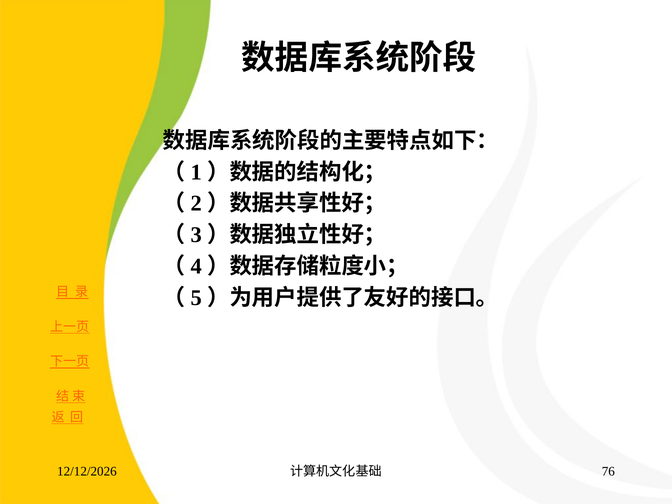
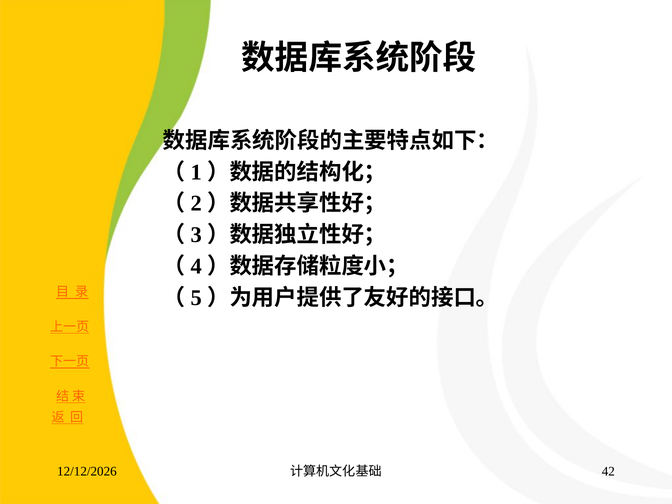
76: 76 -> 42
